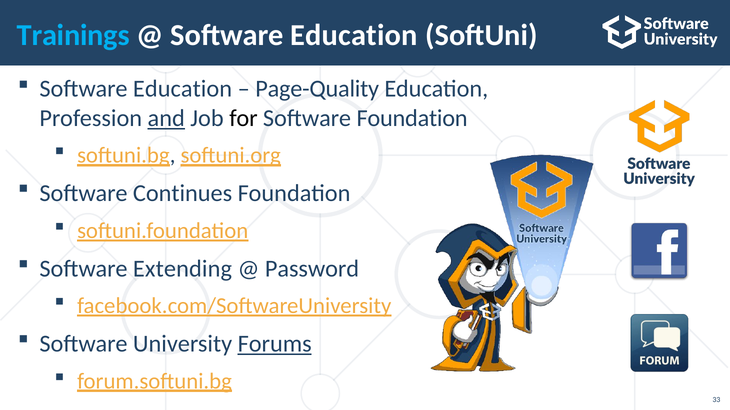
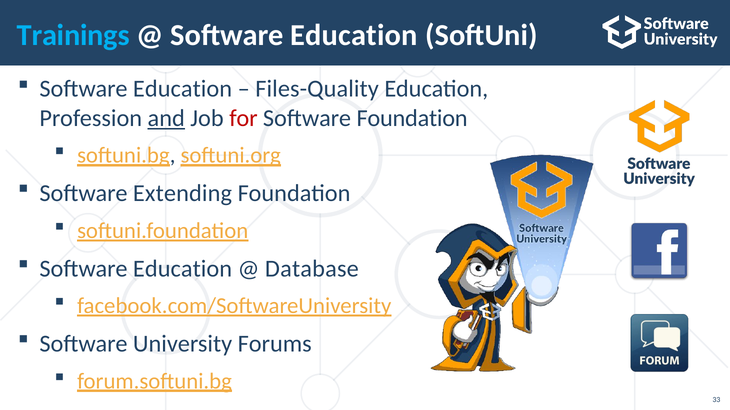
Page-Quality: Page-Quality -> Files-Quality
for colour: black -> red
Continues: Continues -> Extending
Extending at (183, 269): Extending -> Education
Password: Password -> Database
Forums underline: present -> none
